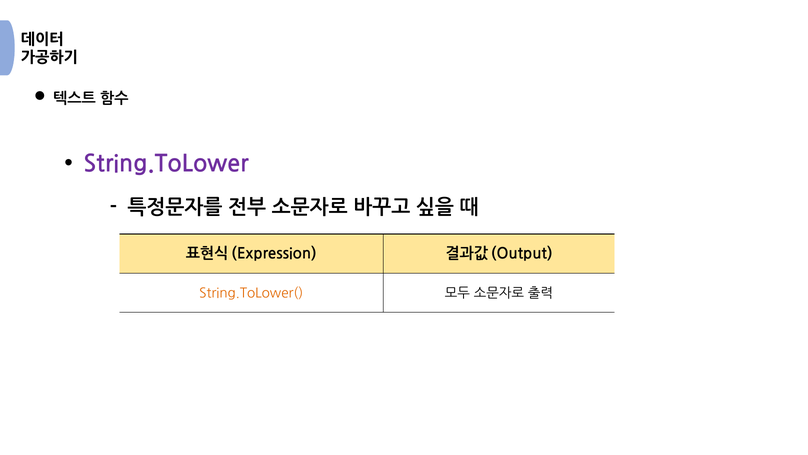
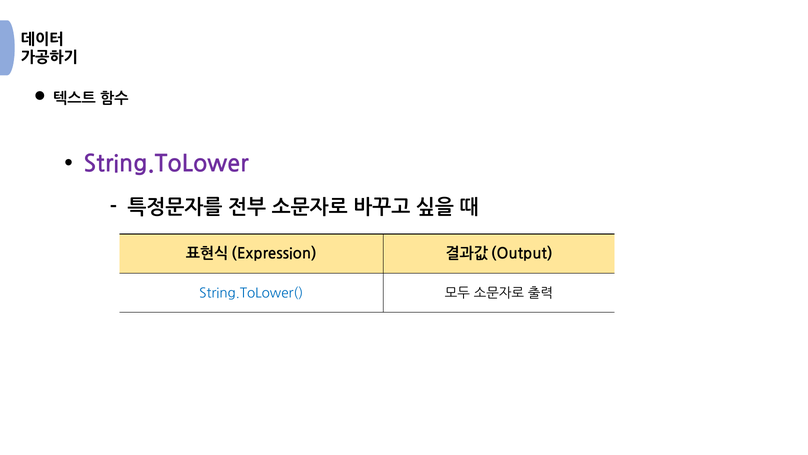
String.ToLower( colour: orange -> blue
